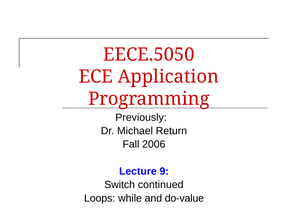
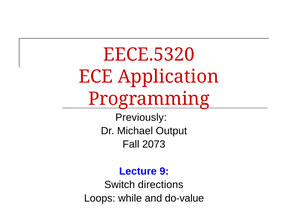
EECE.5050: EECE.5050 -> EECE.5320
Return: Return -> Output
2006: 2006 -> 2073
continued: continued -> directions
